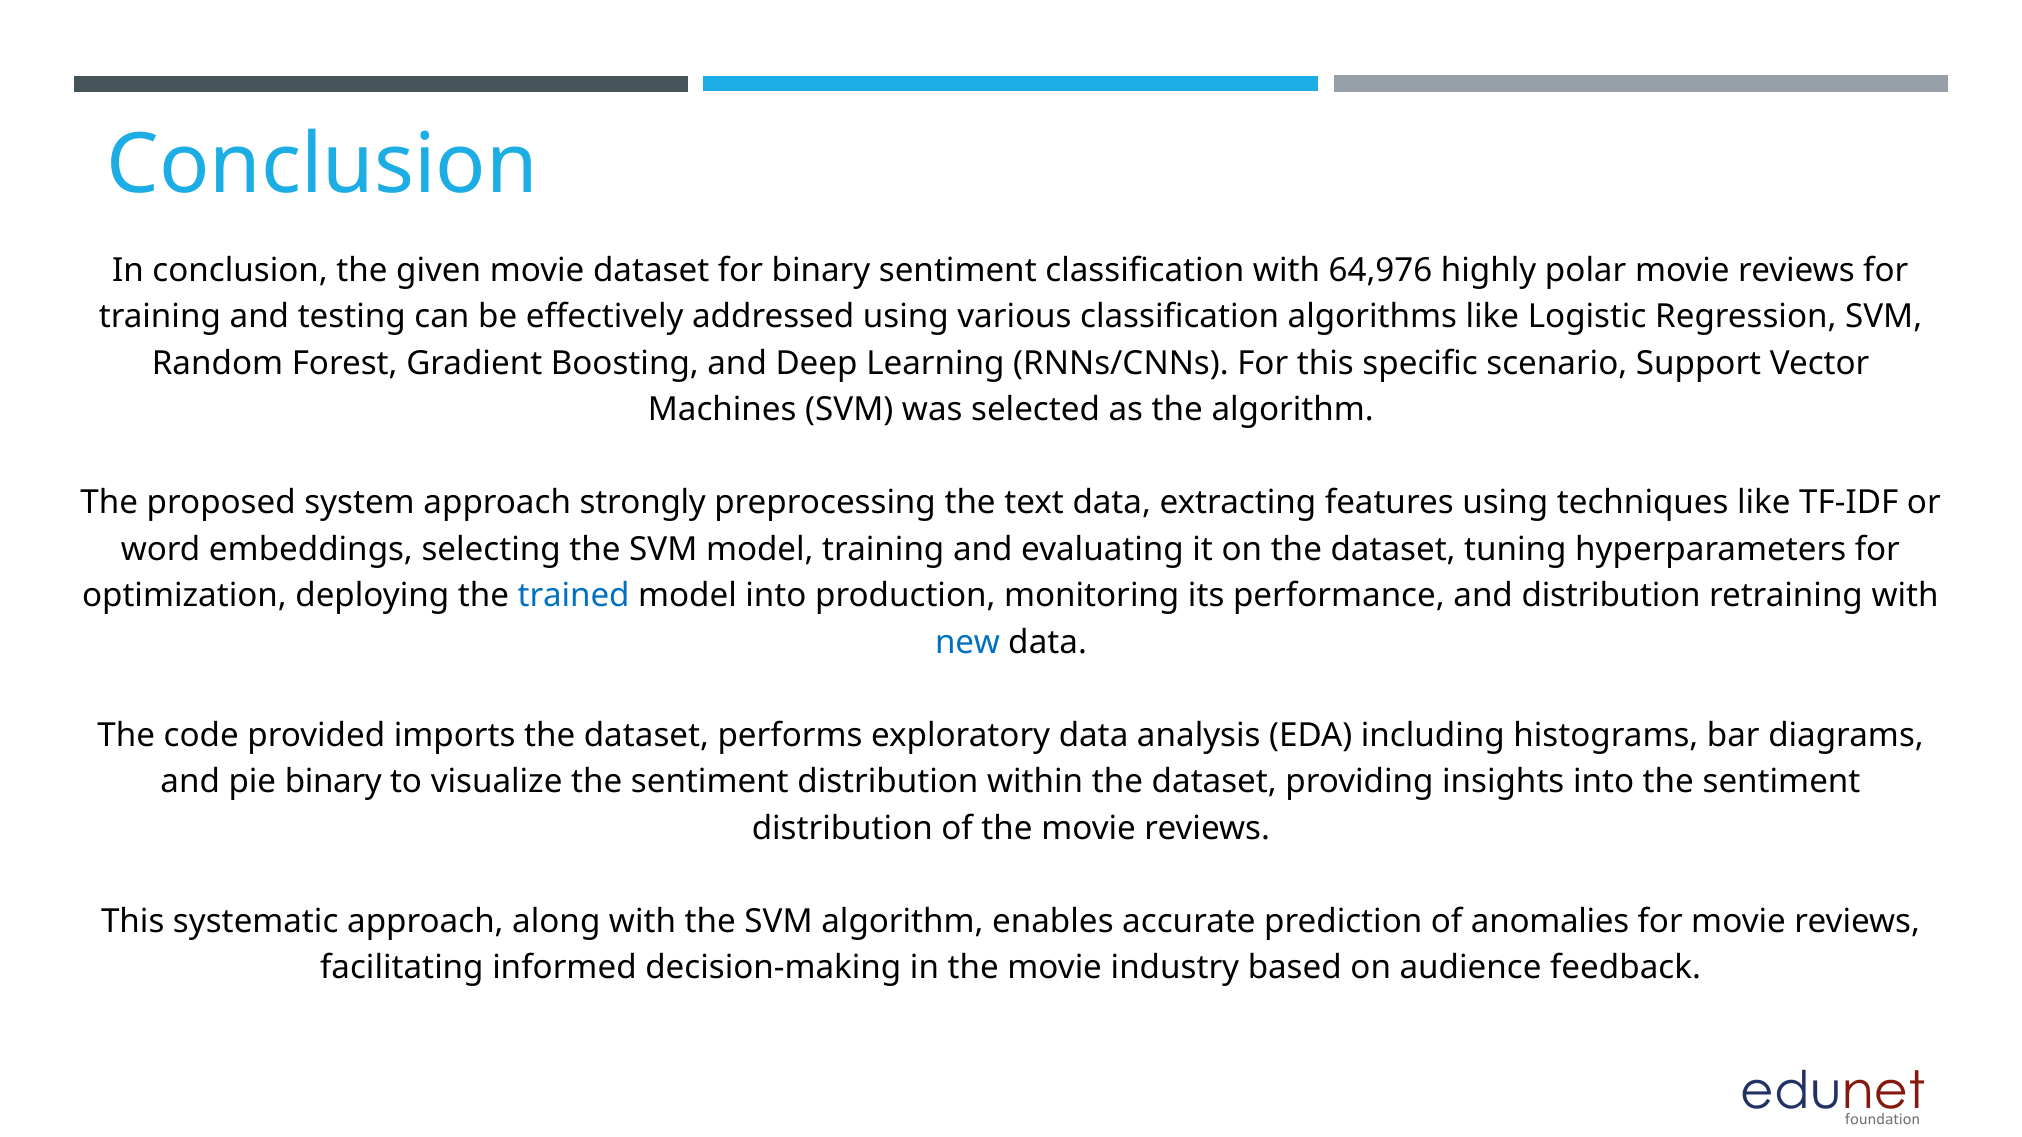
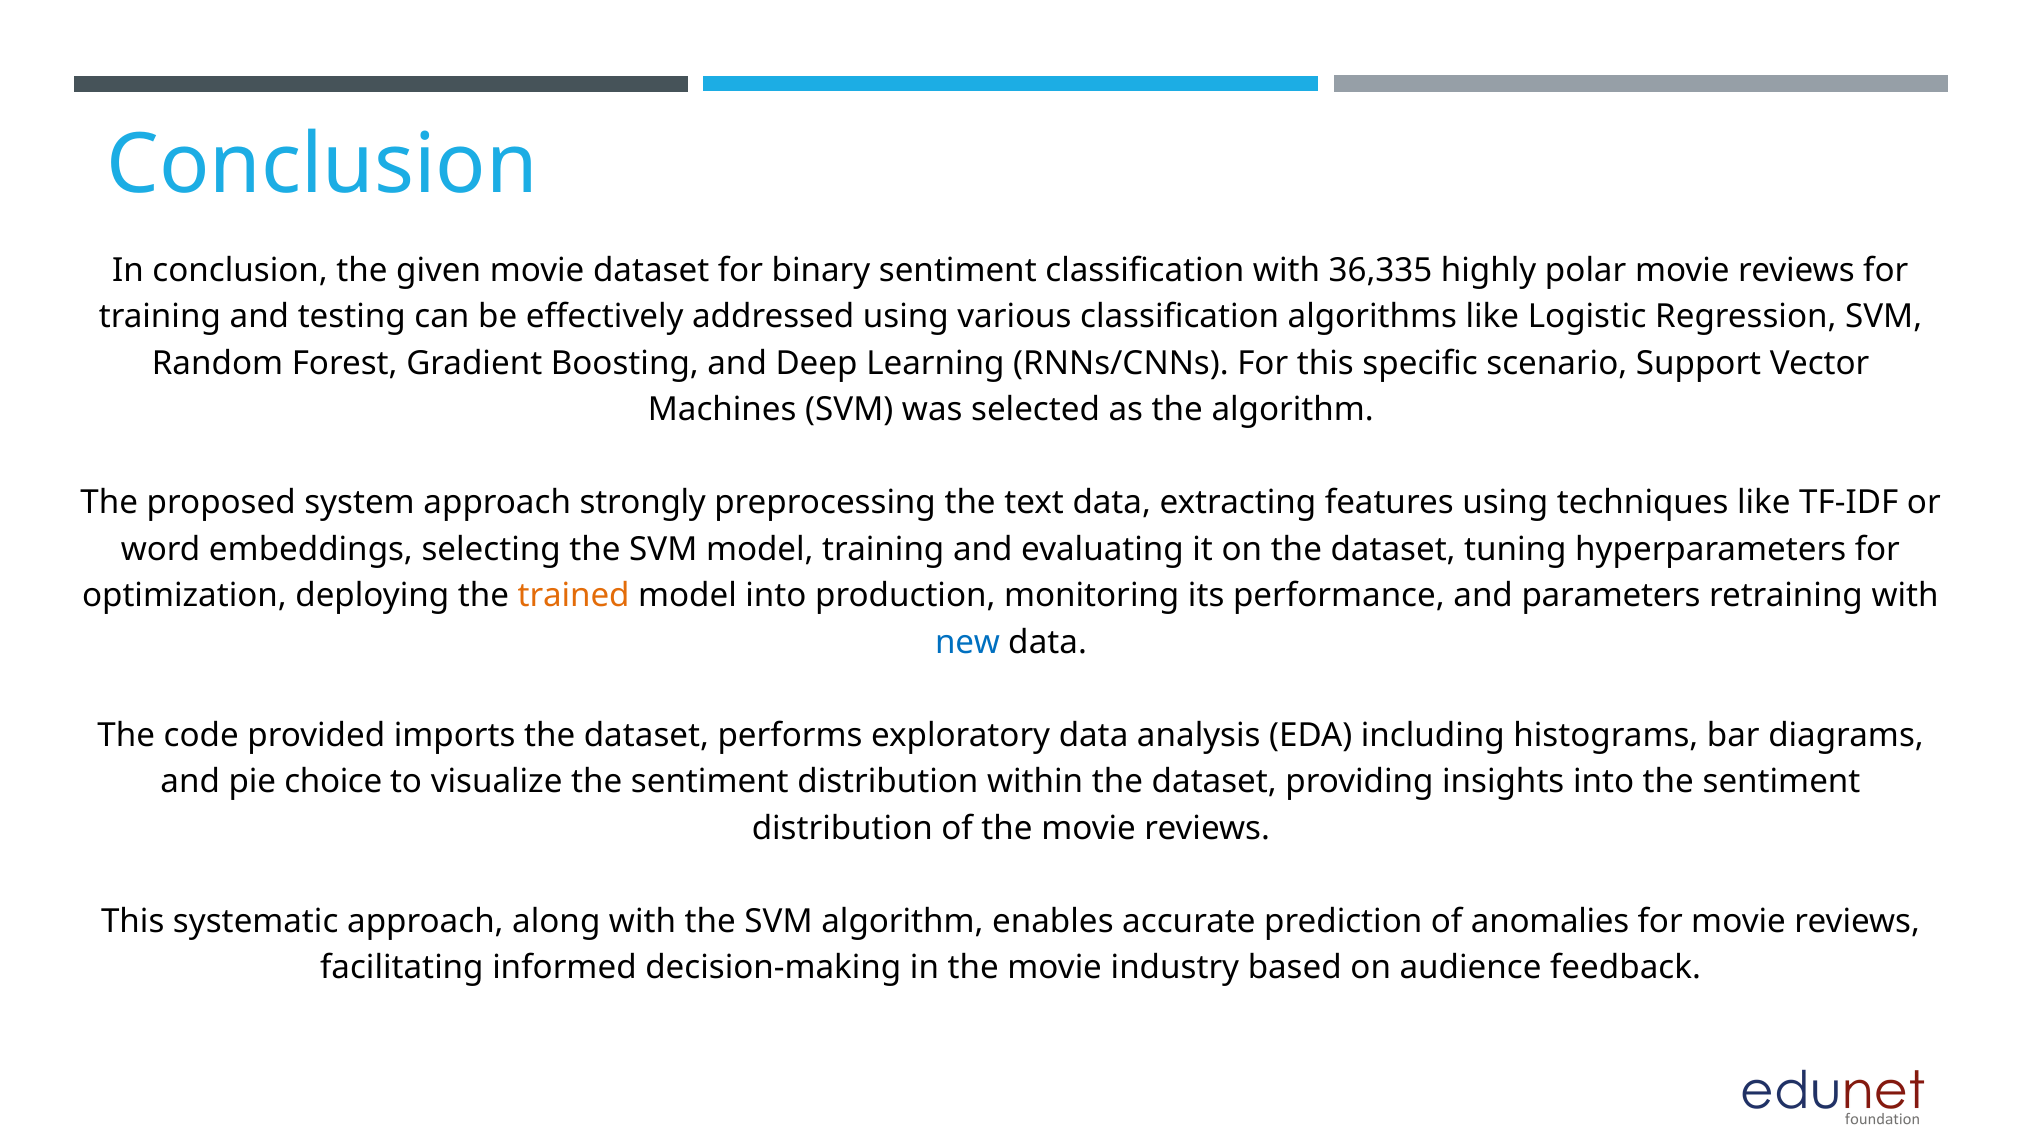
64,976: 64,976 -> 36,335
trained colour: blue -> orange
and distribution: distribution -> parameters
pie binary: binary -> choice
